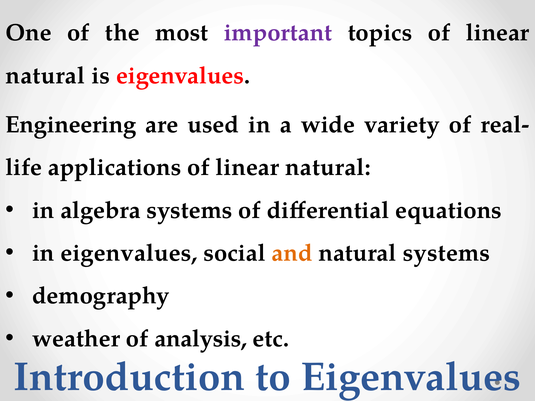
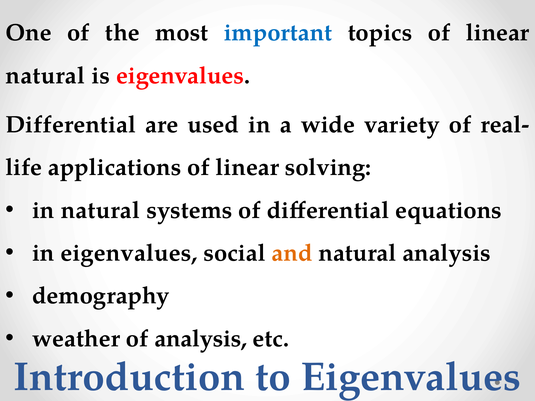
important colour: purple -> blue
Engineering at (71, 125): Engineering -> Differential
applications of linear natural: natural -> solving
in algebra: algebra -> natural
natural systems: systems -> analysis
